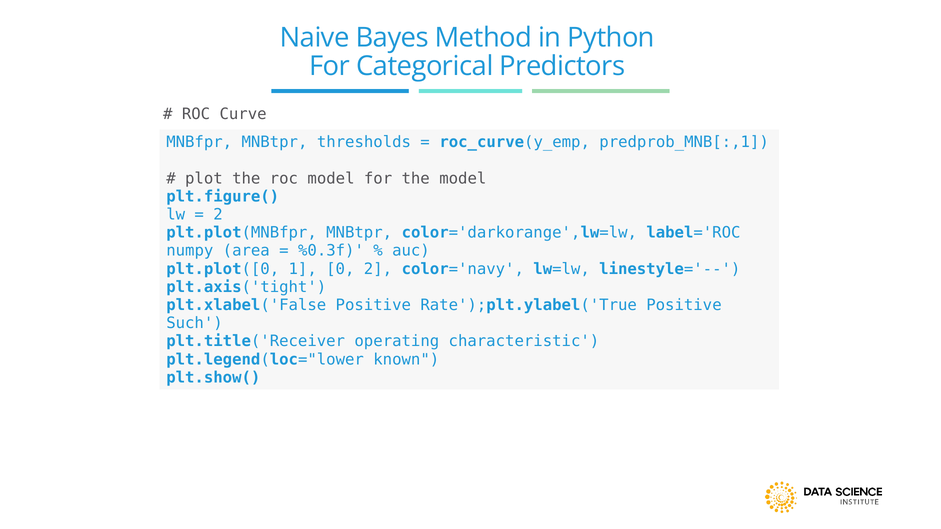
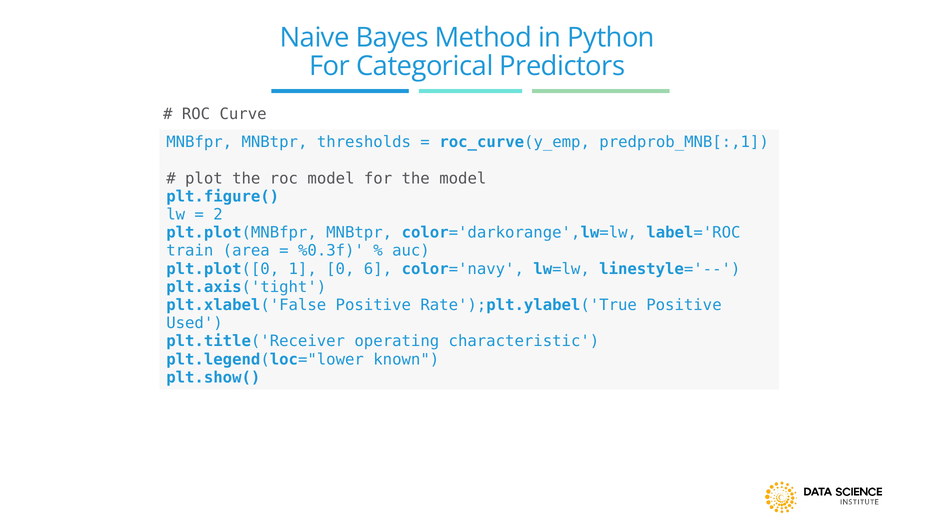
numpy: numpy -> train
0 2: 2 -> 6
Such: Such -> Used
